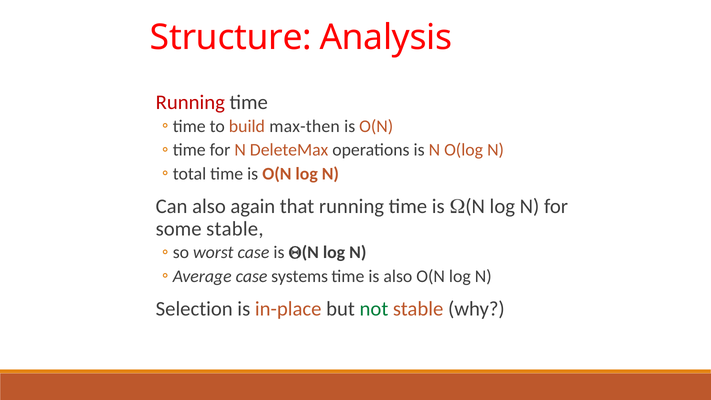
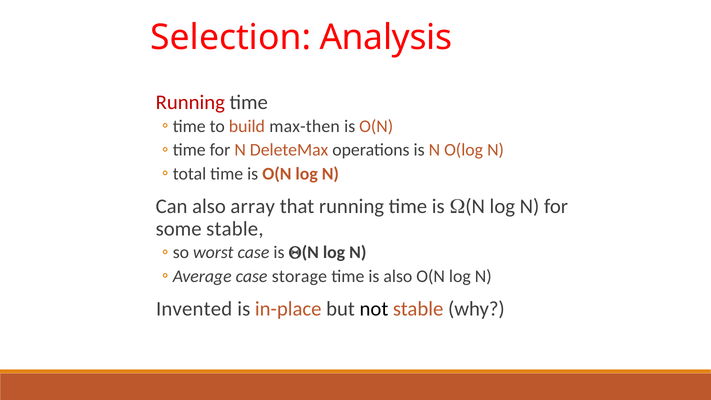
Structure: Structure -> Selection
again: again -> array
systems: systems -> storage
Selection: Selection -> Invented
not colour: green -> black
